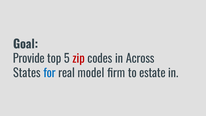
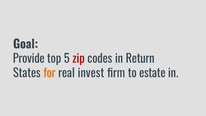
Across: Across -> Return
for colour: blue -> orange
model: model -> invest
